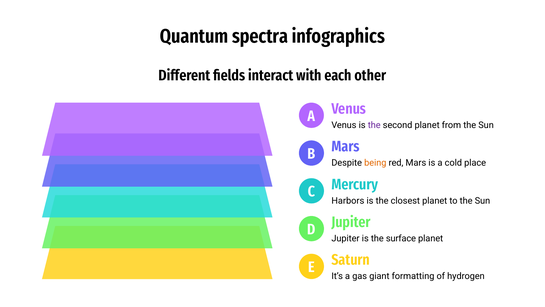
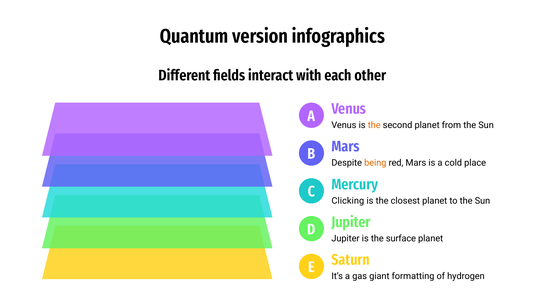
spectra: spectra -> version
the at (374, 125) colour: purple -> orange
Harbors: Harbors -> Clicking
